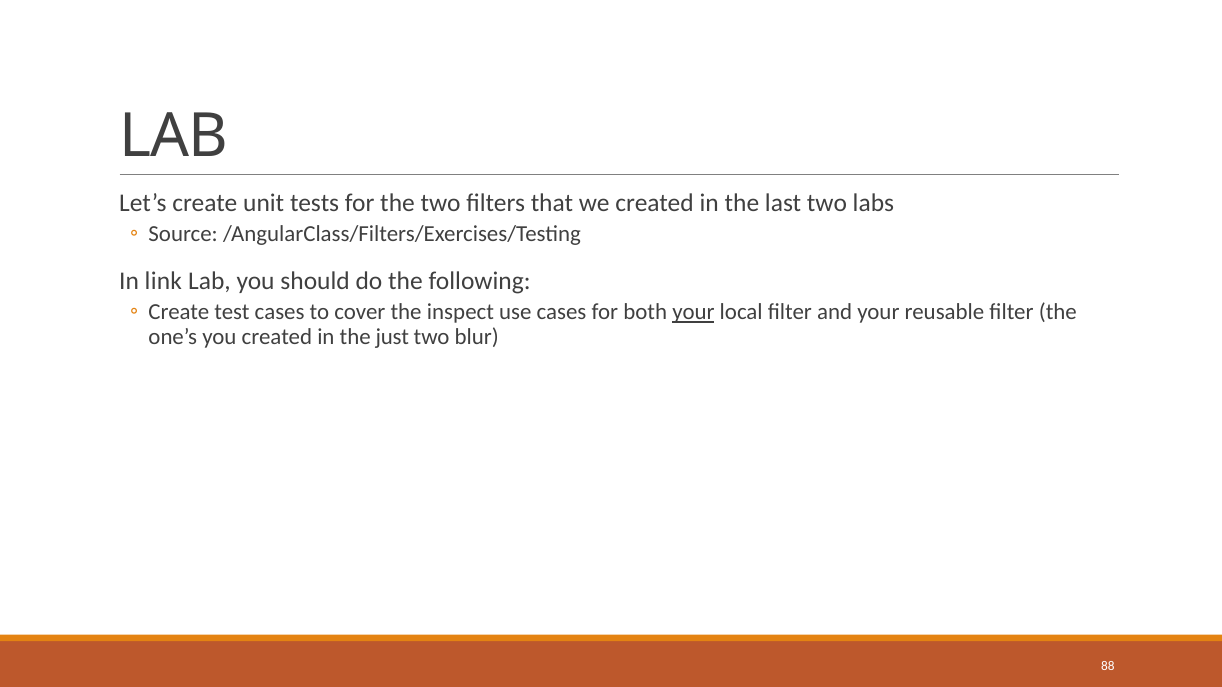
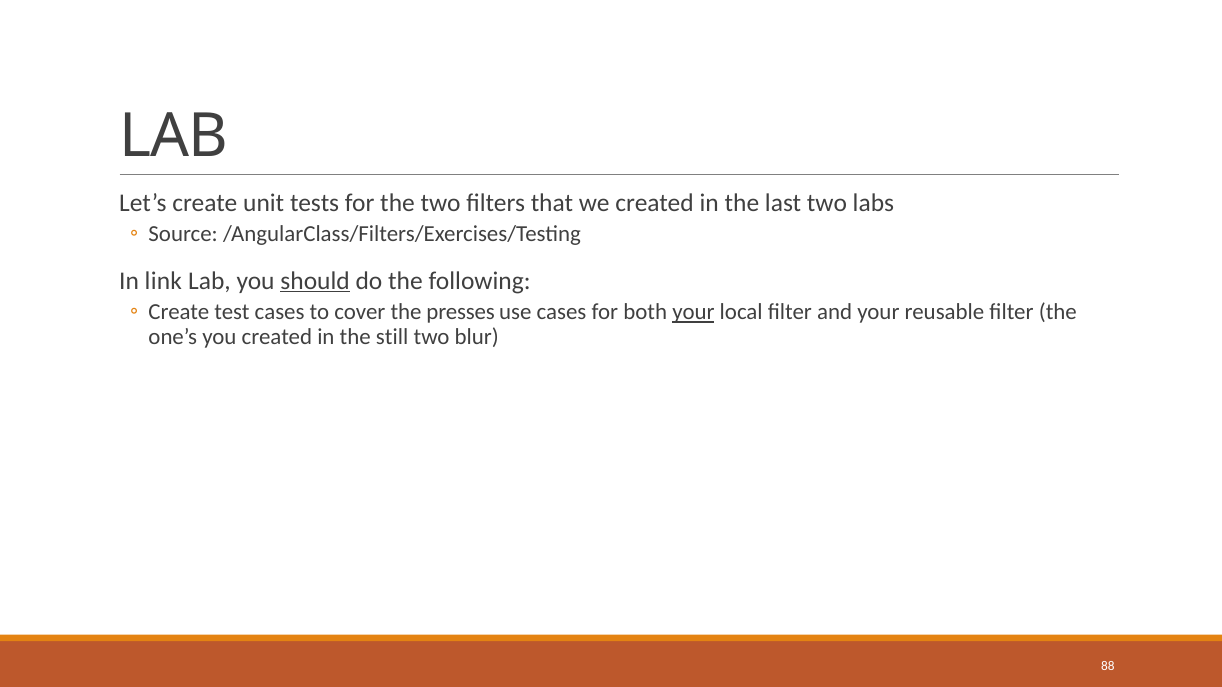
should underline: none -> present
inspect: inspect -> presses
just: just -> still
